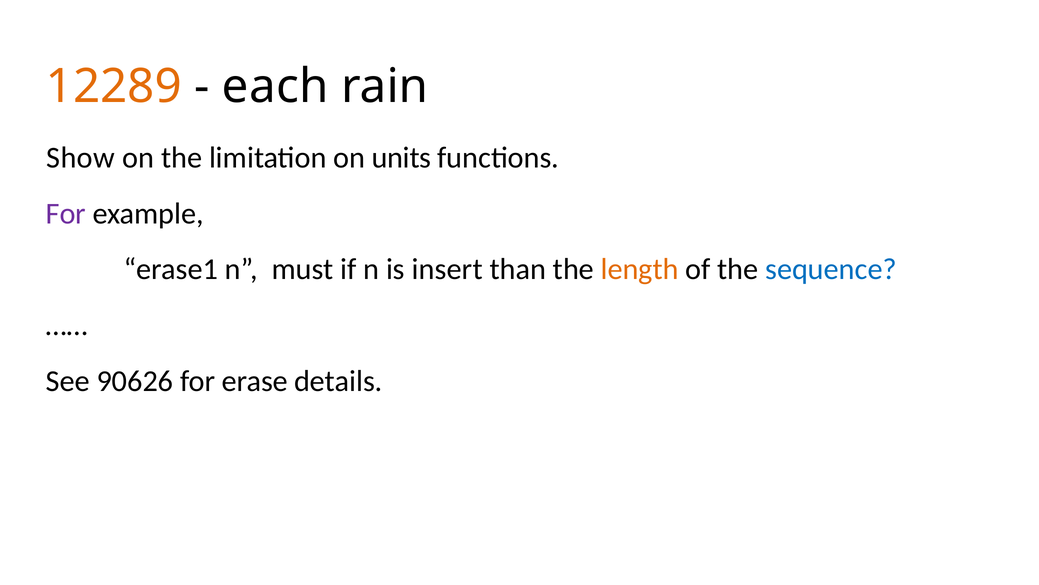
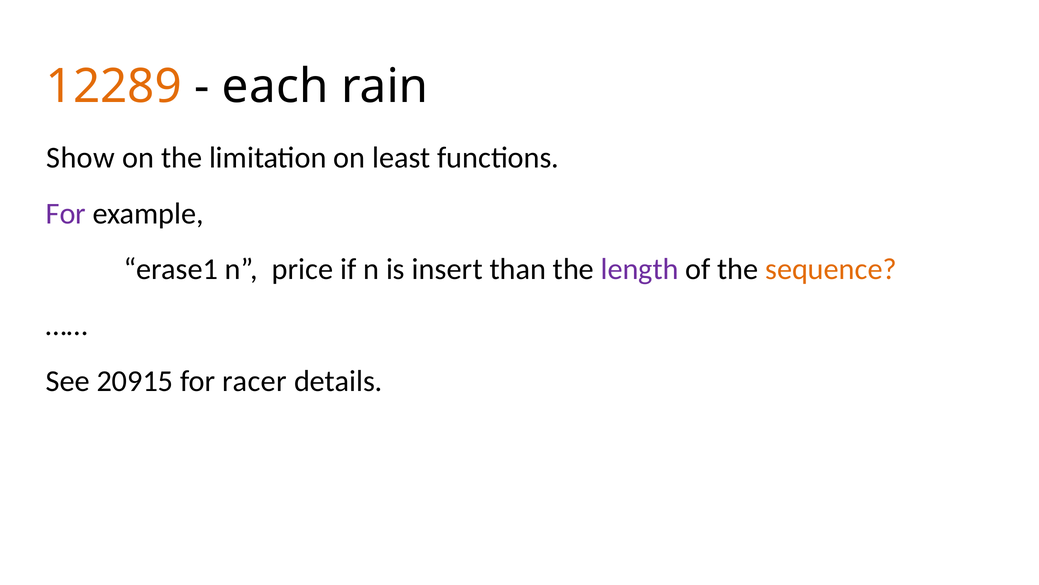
units: units -> least
must: must -> price
length colour: orange -> purple
sequence colour: blue -> orange
90626: 90626 -> 20915
erase: erase -> racer
